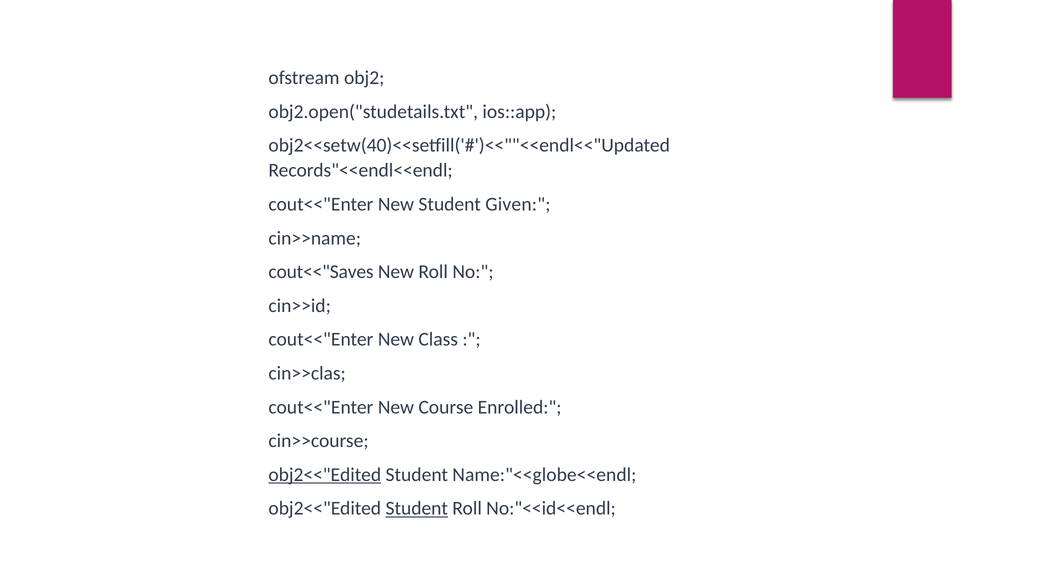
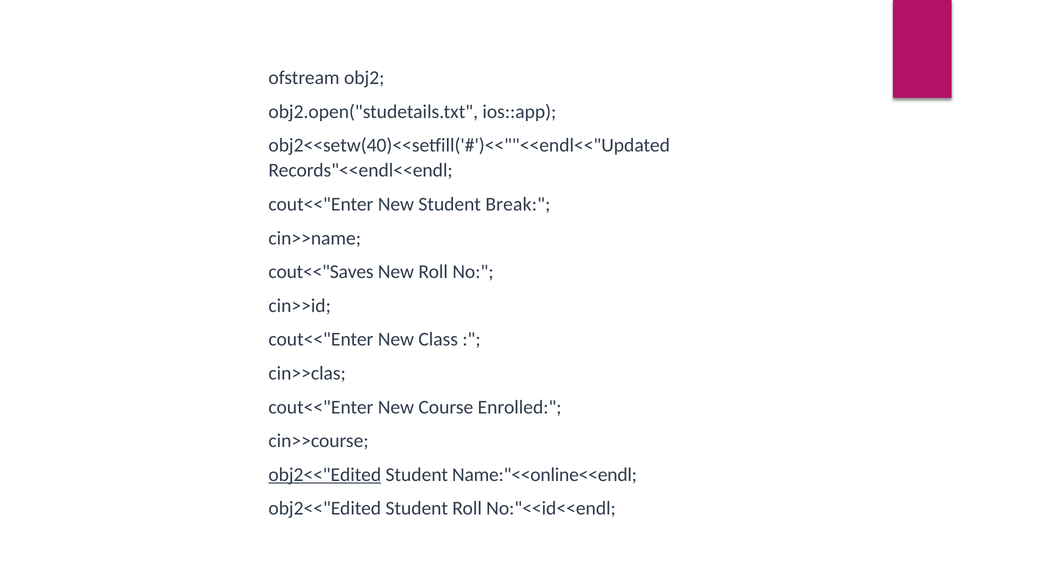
Given: Given -> Break
Name:"<<globe<<endl: Name:"<<globe<<endl -> Name:"<<online<<endl
Student at (417, 508) underline: present -> none
